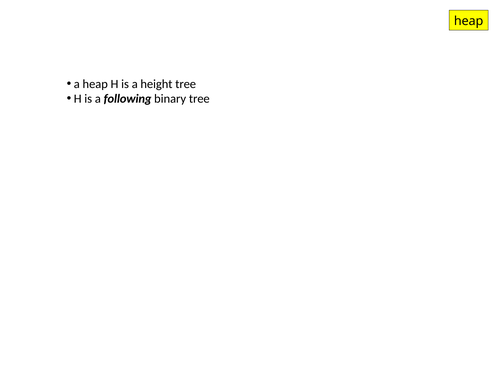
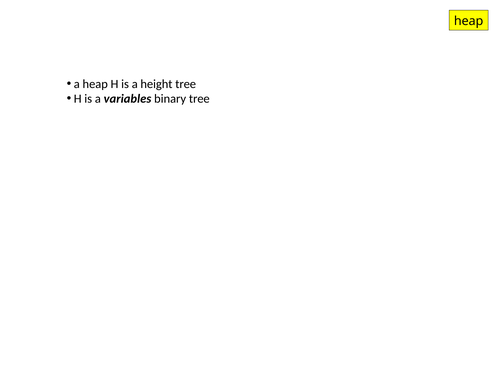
following: following -> variables
